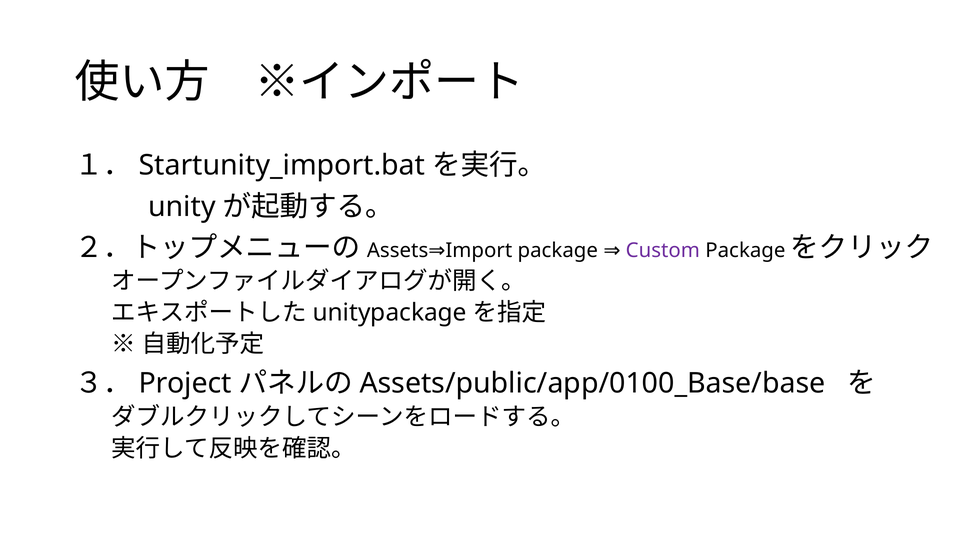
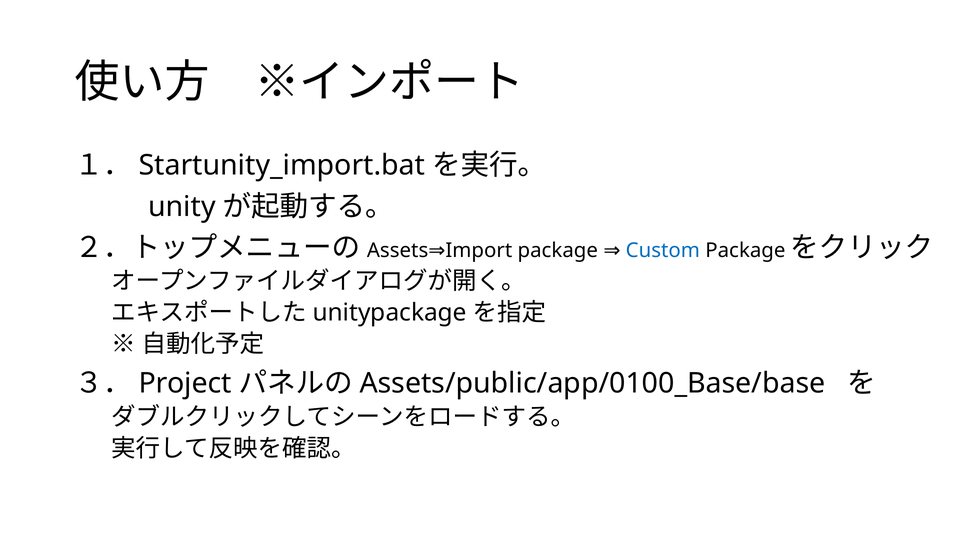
Custom colour: purple -> blue
